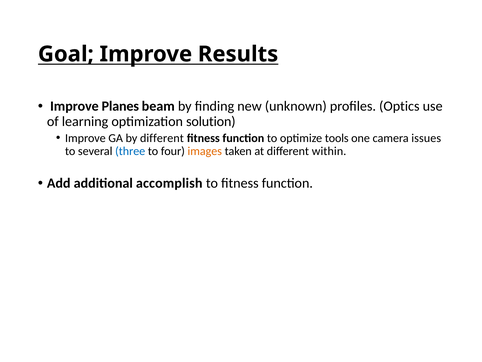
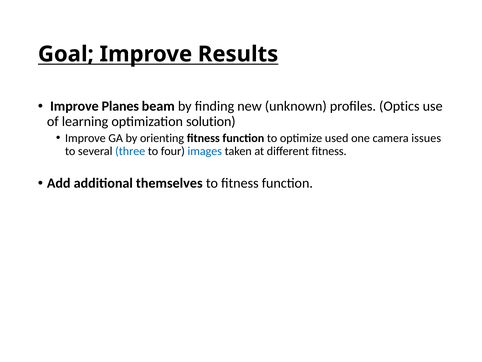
by different: different -> orienting
tools: tools -> used
images colour: orange -> blue
different within: within -> fitness
accomplish: accomplish -> themselves
